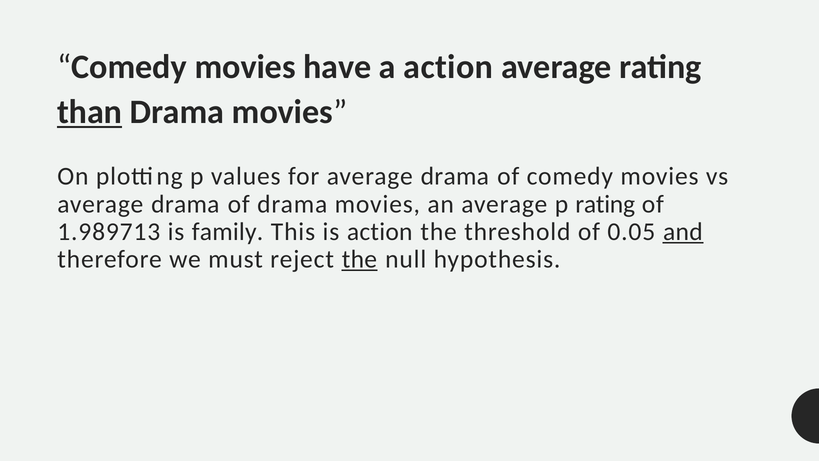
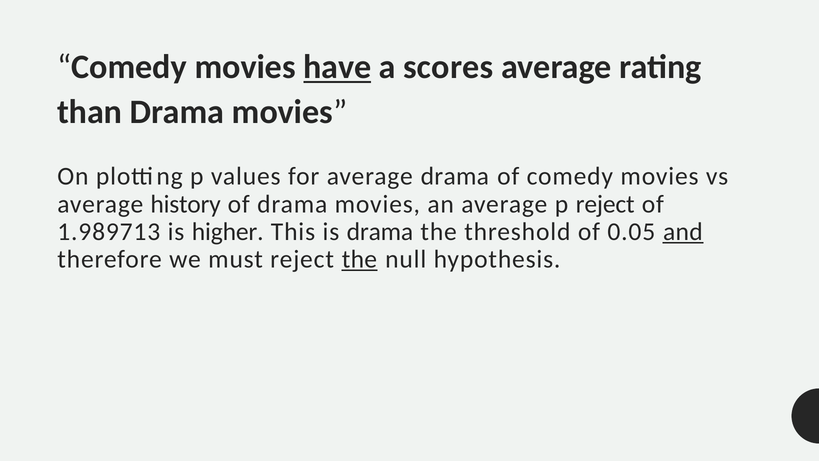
have underline: none -> present
a action: action -> scores
than underline: present -> none
drama at (185, 204): drama -> history
p rating: rating -> reject
family: family -> higher
is action: action -> drama
